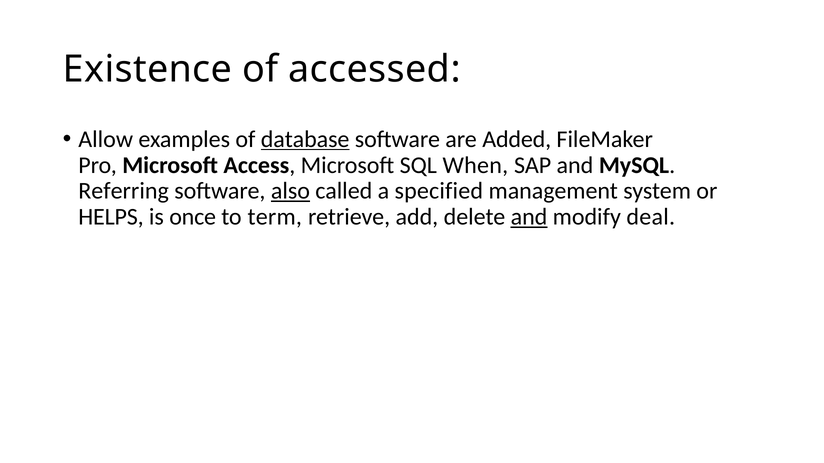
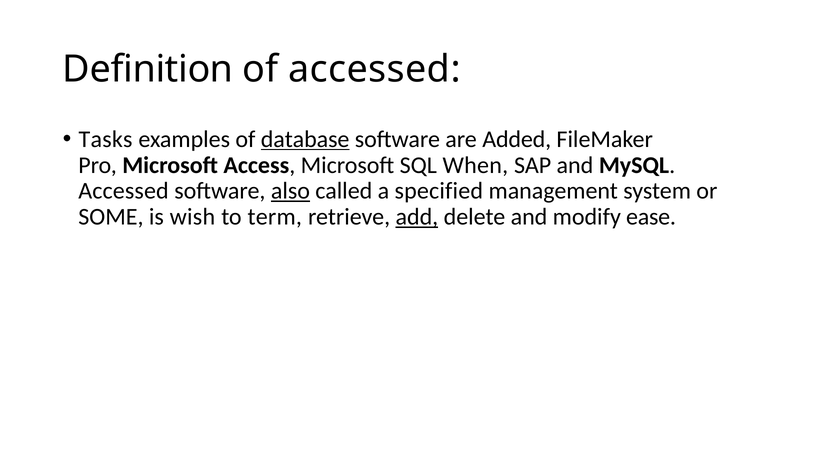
Existence: Existence -> Definition
Allow: Allow -> Tasks
Referring at (124, 191): Referring -> Accessed
HELPS: HELPS -> SOME
once: once -> wish
add underline: none -> present
and at (529, 217) underline: present -> none
deal: deal -> ease
